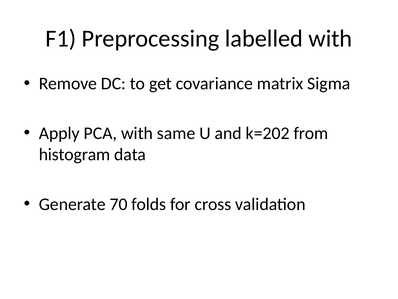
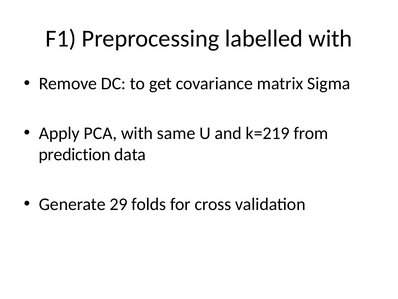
k=202: k=202 -> k=219
histogram: histogram -> prediction
70: 70 -> 29
